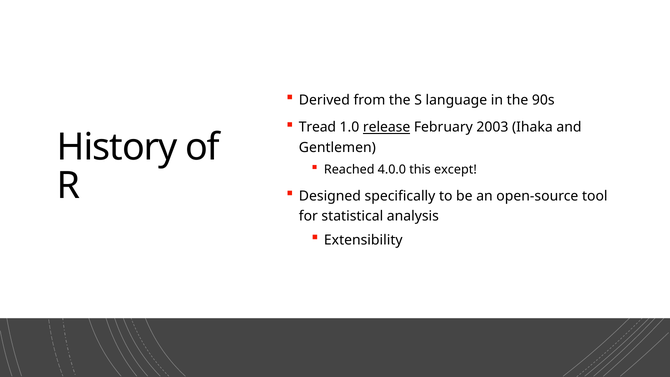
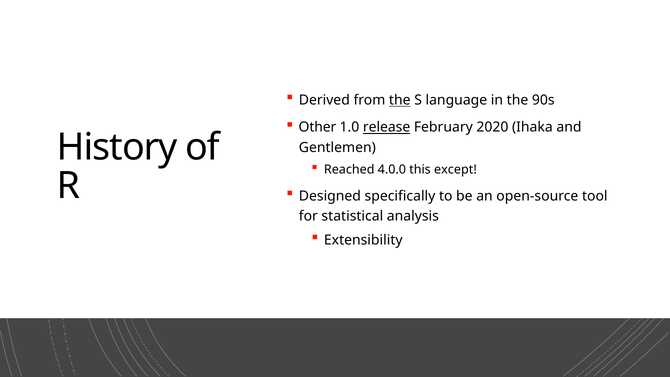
the at (400, 100) underline: none -> present
Tread: Tread -> Other
2003: 2003 -> 2020
